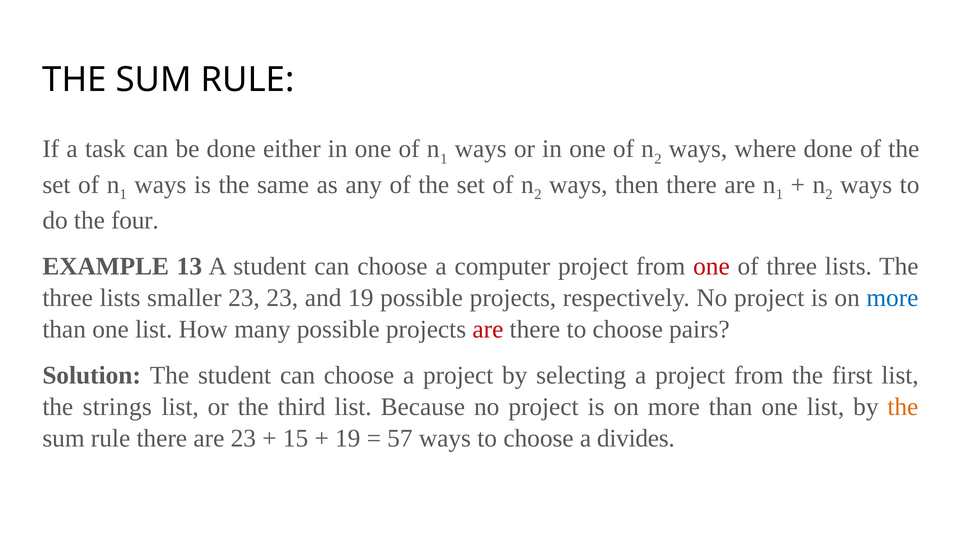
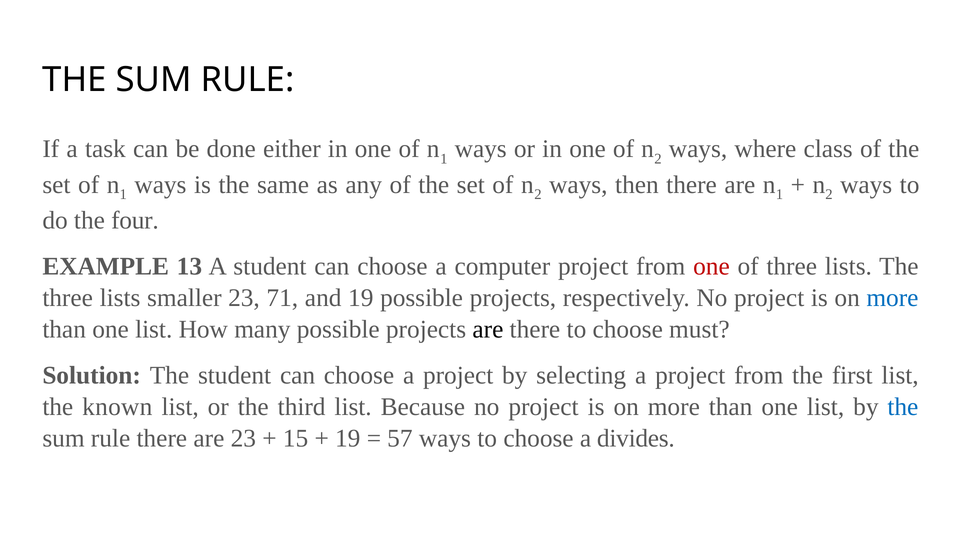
where done: done -> class
23 23: 23 -> 71
are at (488, 329) colour: red -> black
pairs: pairs -> must
strings: strings -> known
the at (903, 407) colour: orange -> blue
